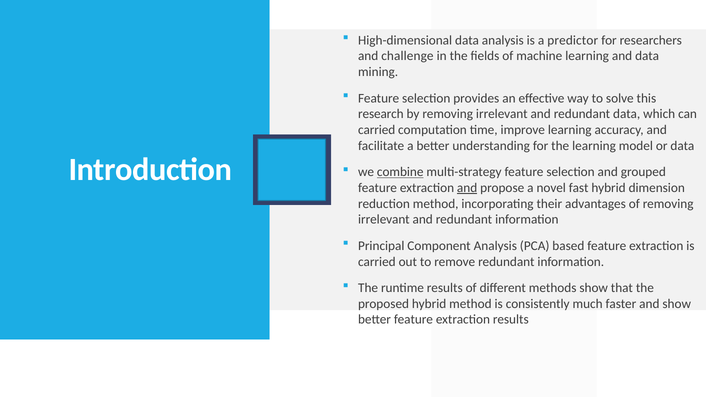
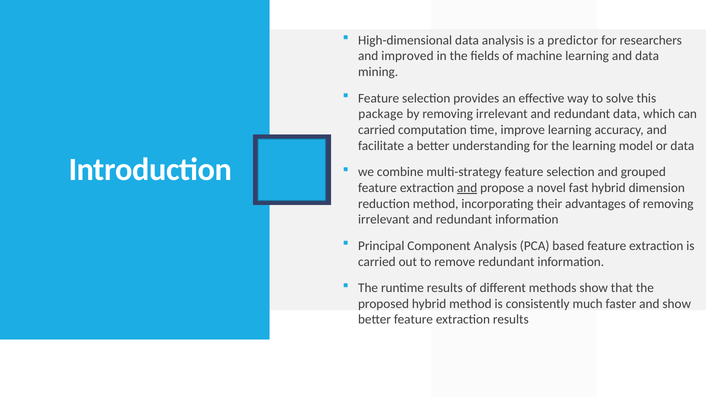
challenge: challenge -> improved
research: research -> package
combine underline: present -> none
